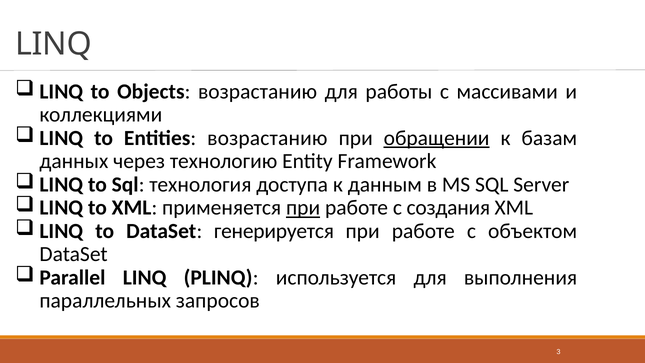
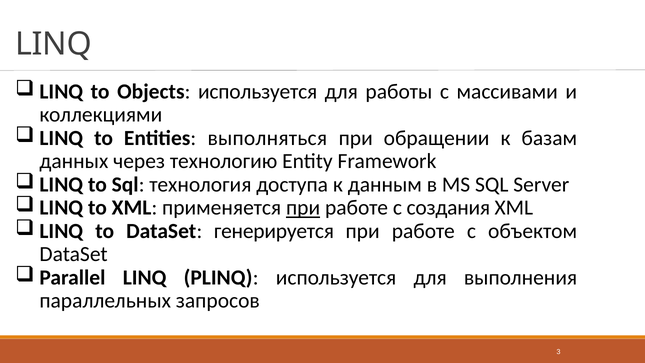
Objects возрастанию: возрастанию -> используется
Entities возрастанию: возрастанию -> выполняться
обращении underline: present -> none
